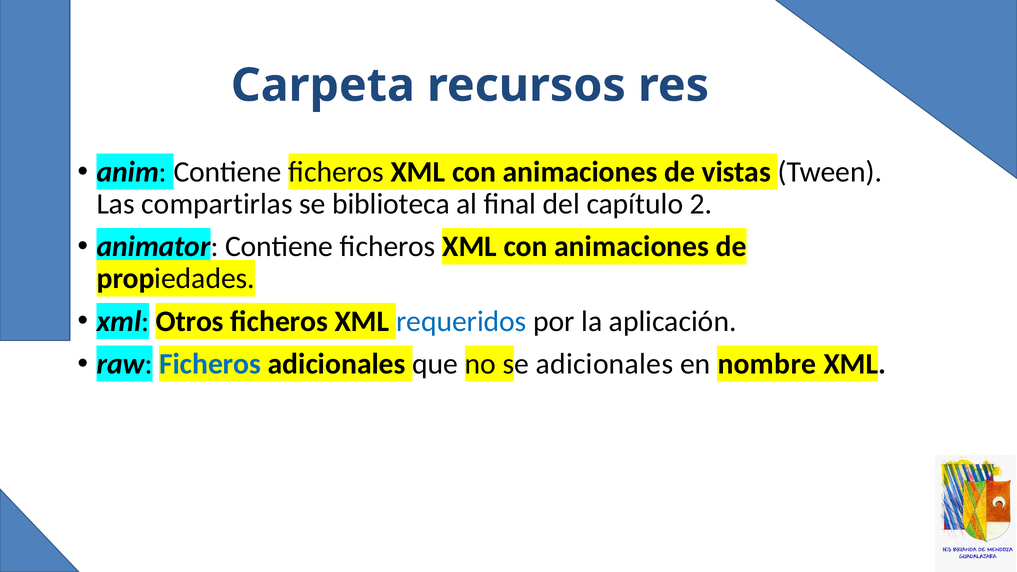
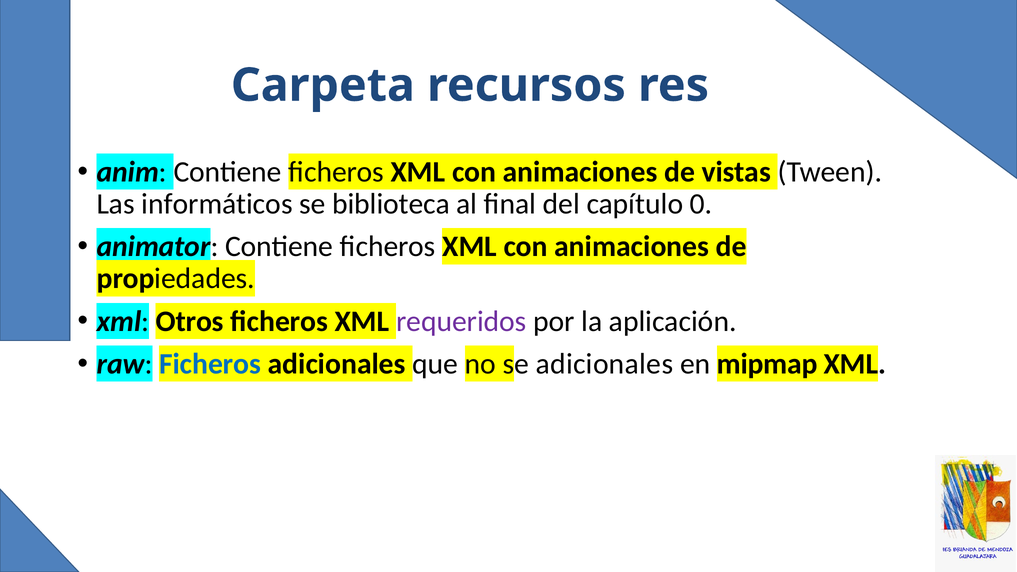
compartirlas: compartirlas -> informáticos
2: 2 -> 0
requeridos colour: blue -> purple
nombre: nombre -> mipmap
